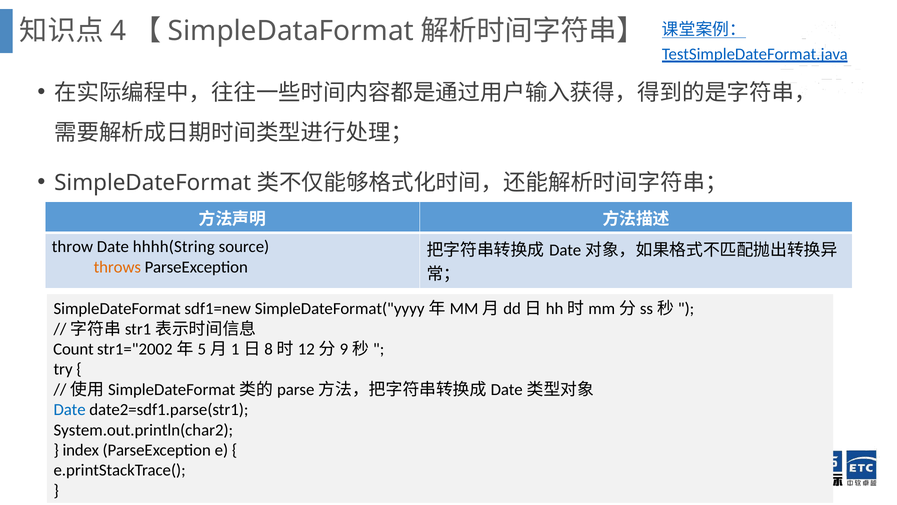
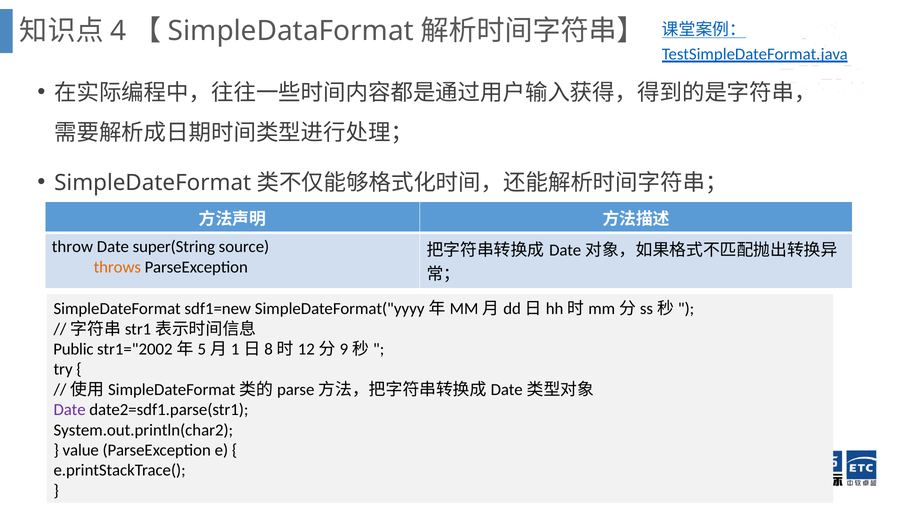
hhhh(String: hhhh(String -> super(String
Count: Count -> Public
Date at (70, 409) colour: blue -> purple
index: index -> value
